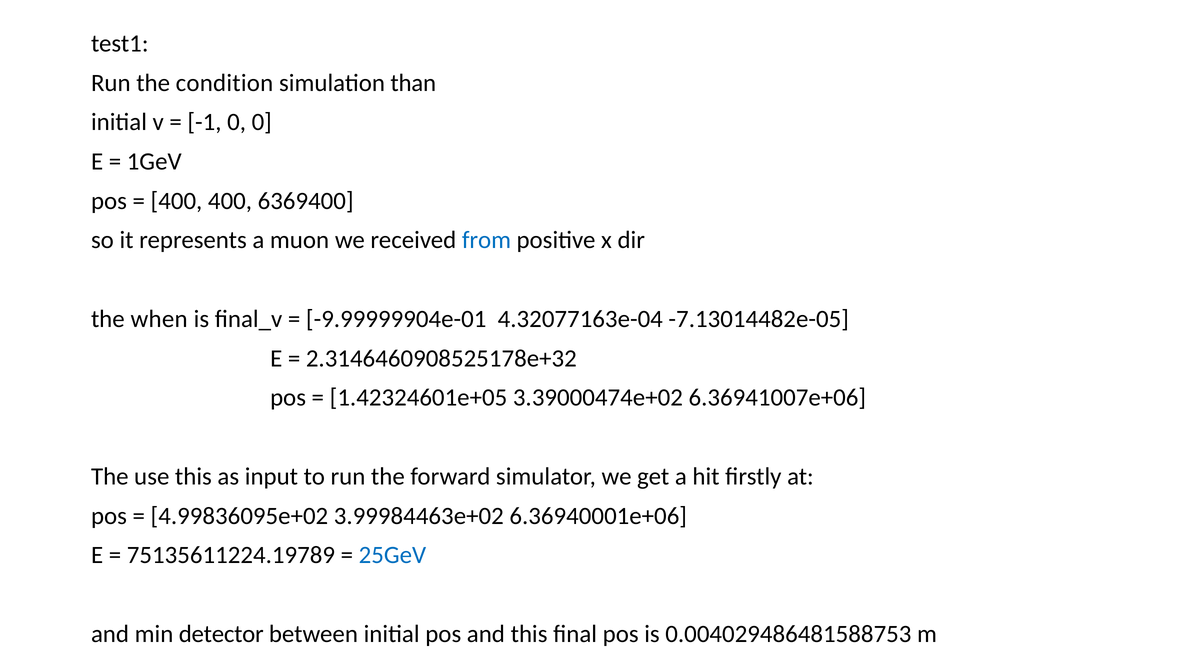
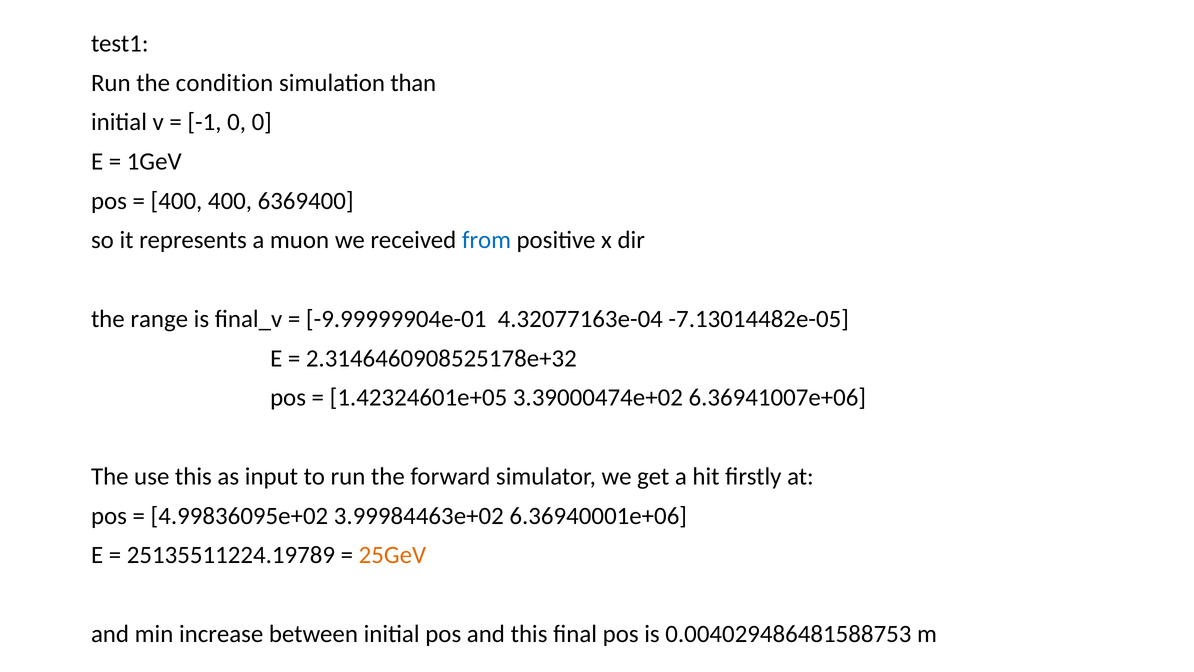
when: when -> range
75135611224.19789: 75135611224.19789 -> 25135511224.19789
25GeV colour: blue -> orange
detector: detector -> increase
